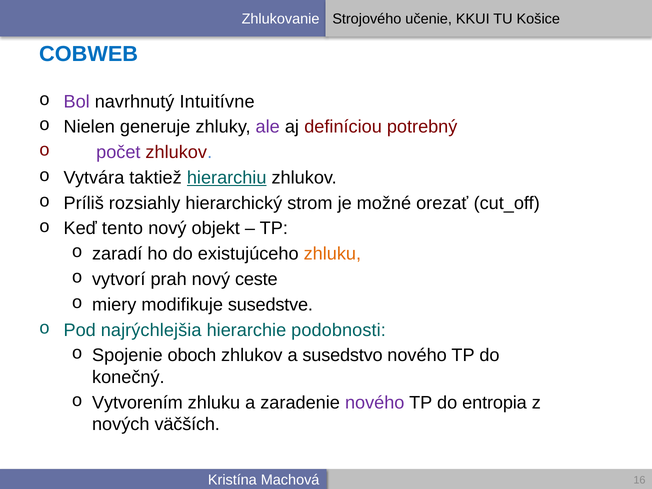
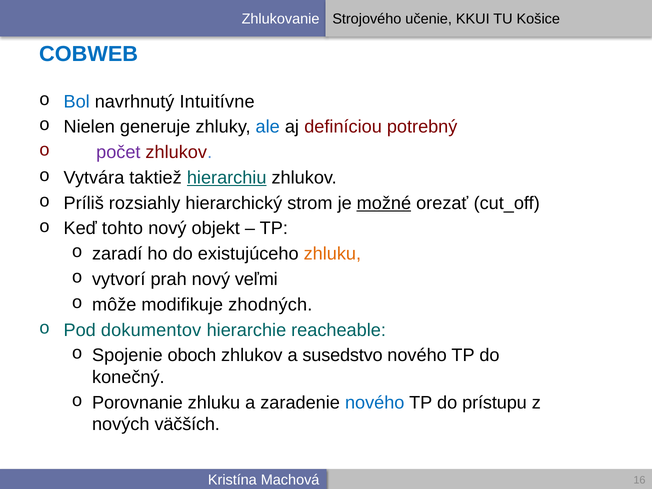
Bol colour: purple -> blue
ale colour: purple -> blue
možné underline: none -> present
tento: tento -> tohto
ceste: ceste -> veľmi
miery: miery -> môže
susedstve: susedstve -> zhodných
najrýchlejšia: najrýchlejšia -> dokumentov
podobnosti: podobnosti -> reacheable
Vytvorením: Vytvorením -> Porovnanie
nového at (375, 403) colour: purple -> blue
entropia: entropia -> prístupu
